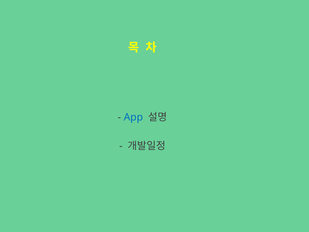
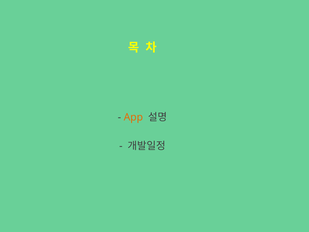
App colour: blue -> orange
